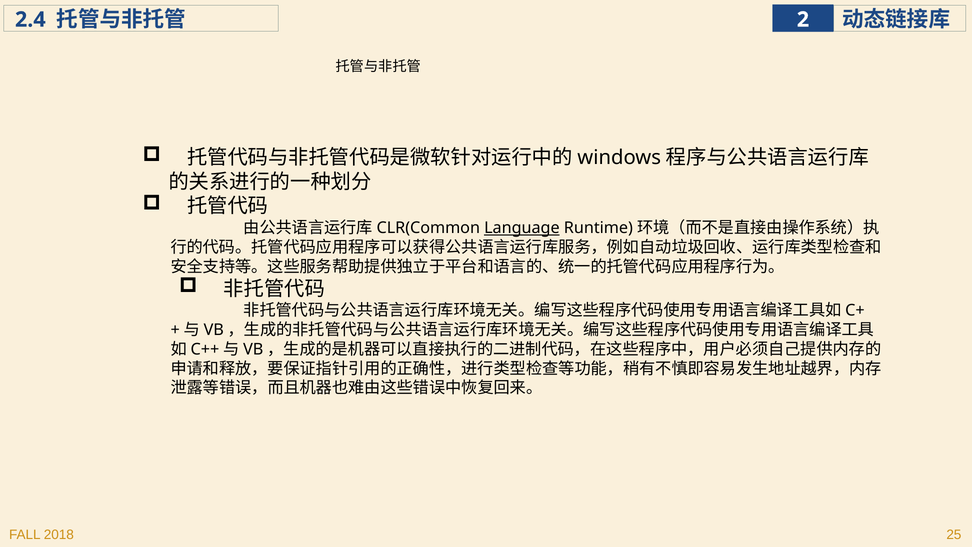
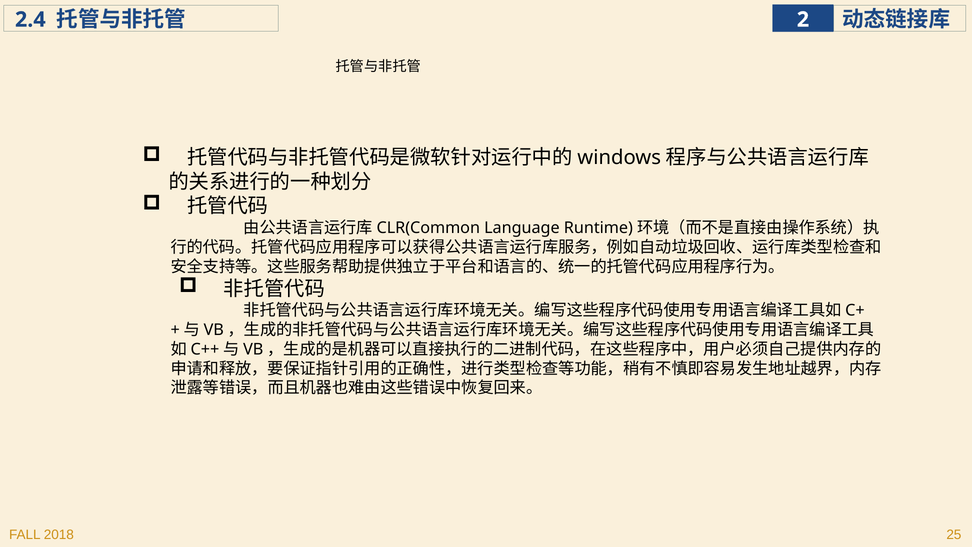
Language underline: present -> none
